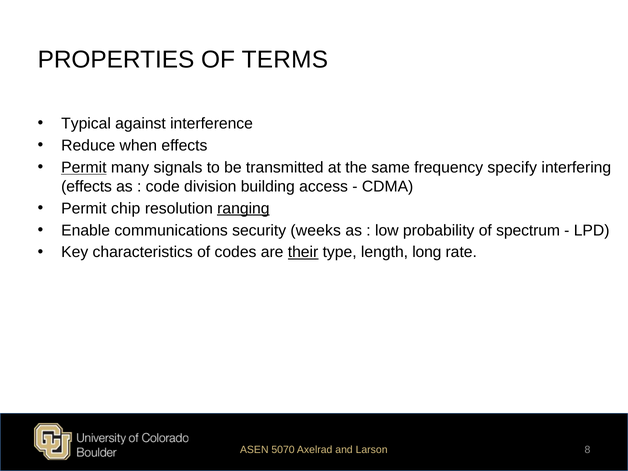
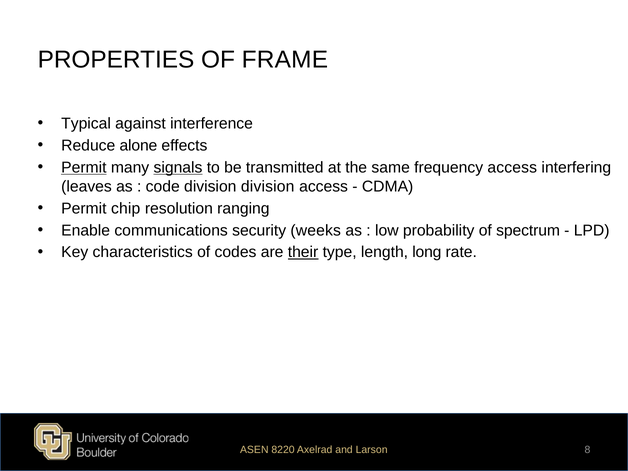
TERMS: TERMS -> FRAME
when: when -> alone
signals underline: none -> present
frequency specify: specify -> access
effects at (87, 186): effects -> leaves
division building: building -> division
ranging underline: present -> none
5070: 5070 -> 8220
